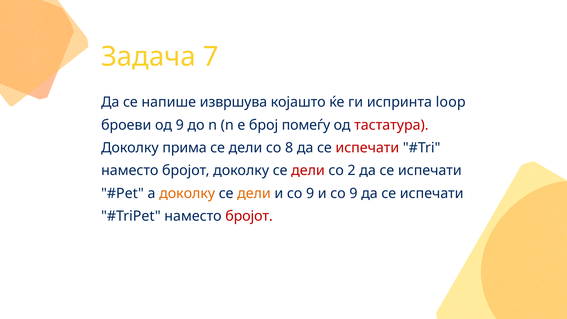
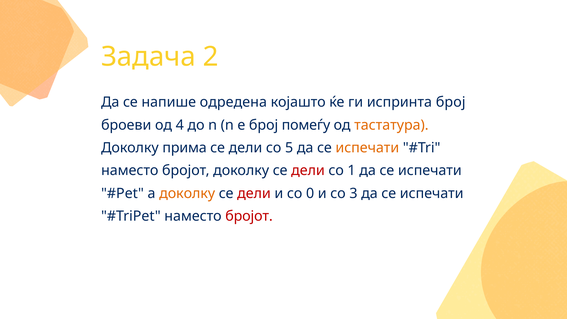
7: 7 -> 2
извршува: извршува -> одредена
испринта loop: loop -> број
од 9: 9 -> 4
тастатура colour: red -> orange
8: 8 -> 5
испечати at (367, 148) colour: red -> orange
2: 2 -> 1
дели at (254, 193) colour: orange -> red
9 at (310, 193): 9 -> 0
9 at (353, 193): 9 -> 3
